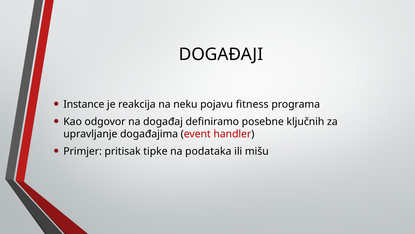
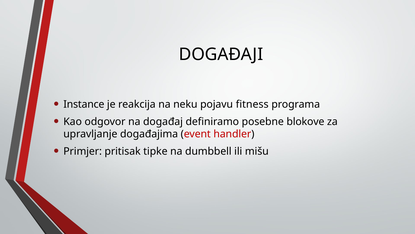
ključnih: ključnih -> blokove
podataka: podataka -> dumbbell
